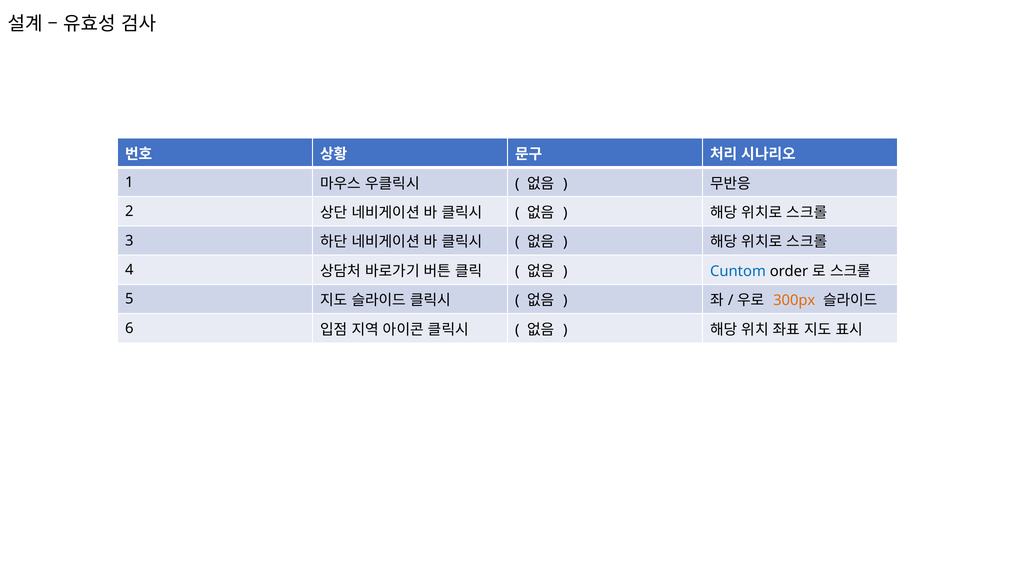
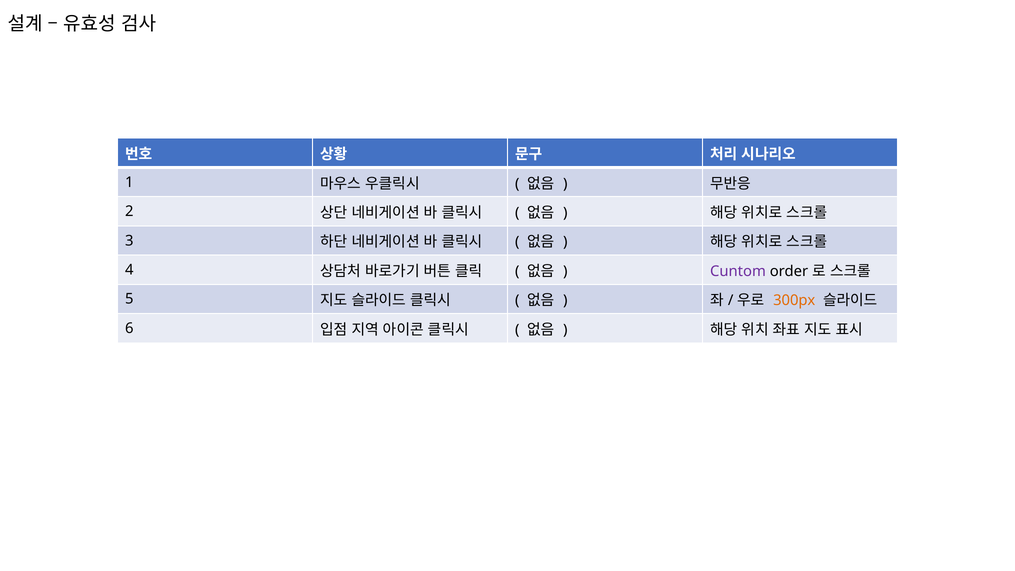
Cuntom colour: blue -> purple
